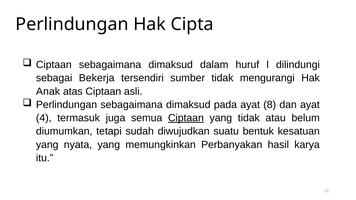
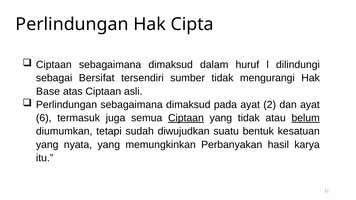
Bekerja: Bekerja -> Bersifat
Anak: Anak -> Base
8: 8 -> 2
4: 4 -> 6
belum underline: none -> present
